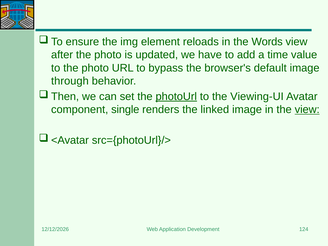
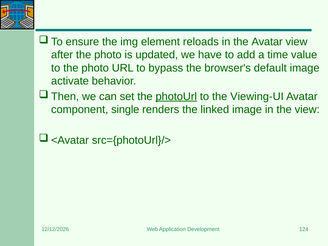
the Words: Words -> Avatar
through: through -> activate
view at (307, 110) underline: present -> none
